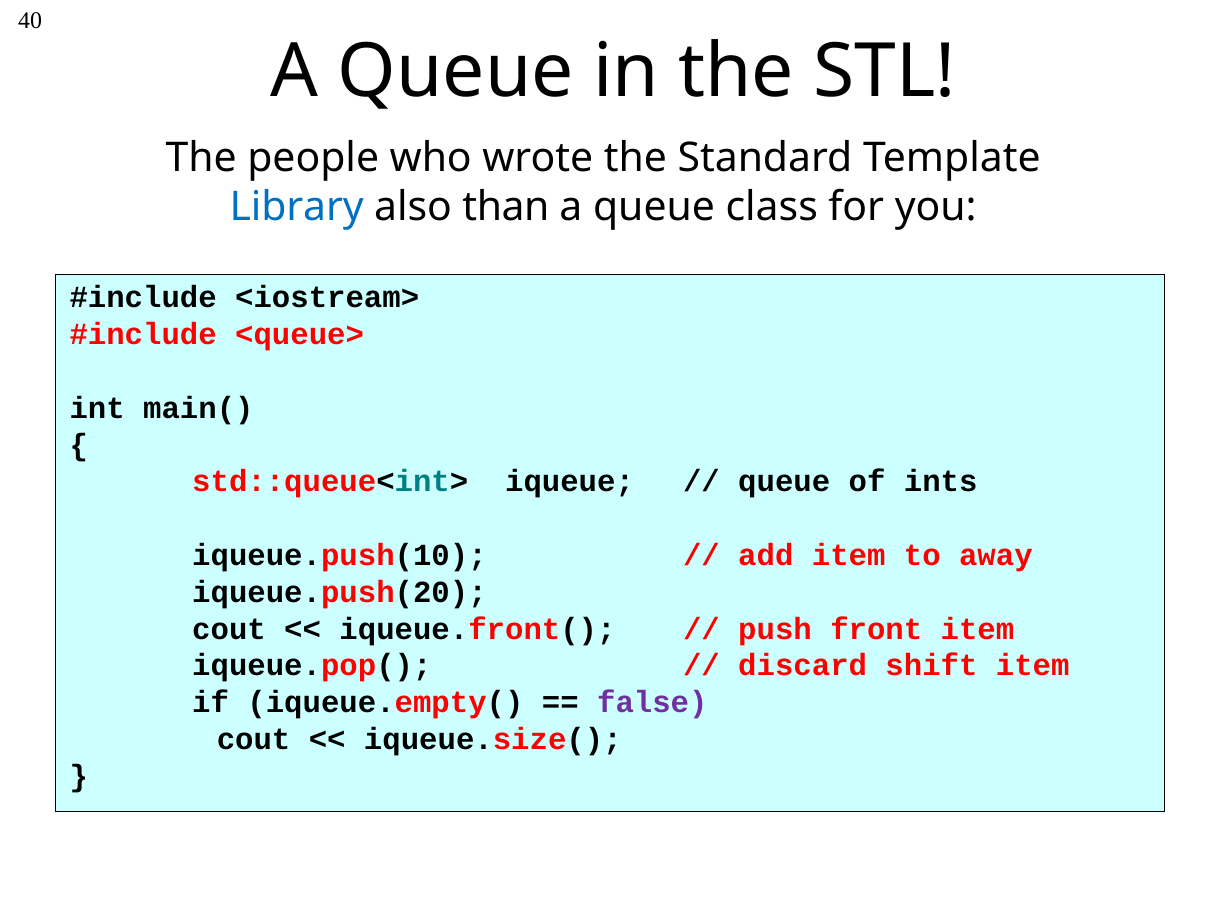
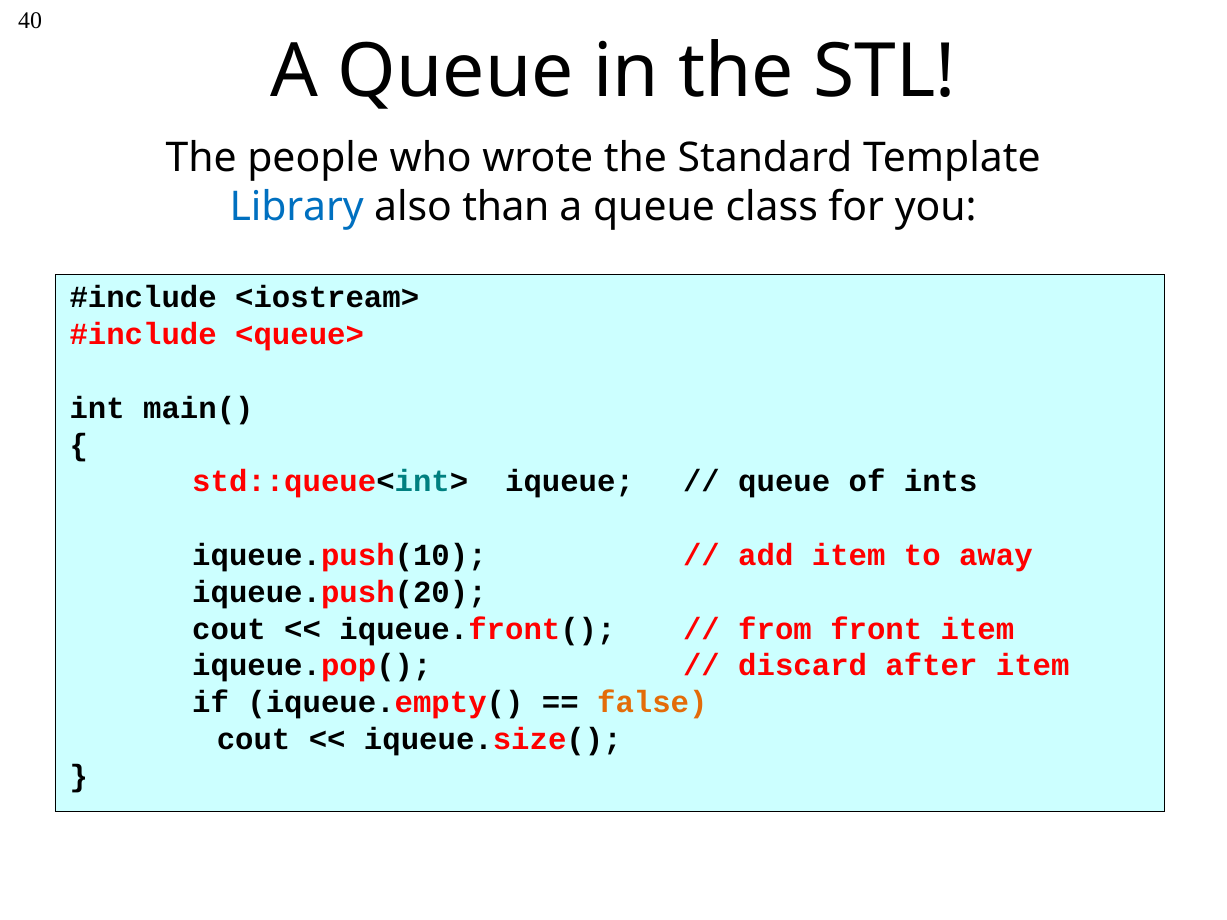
push: push -> from
shift: shift -> after
false colour: purple -> orange
